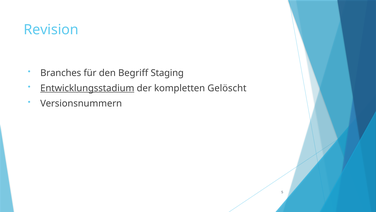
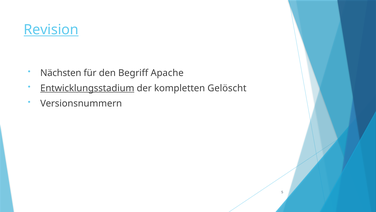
Revision underline: none -> present
Branches: Branches -> Nächsten
Staging: Staging -> Apache
